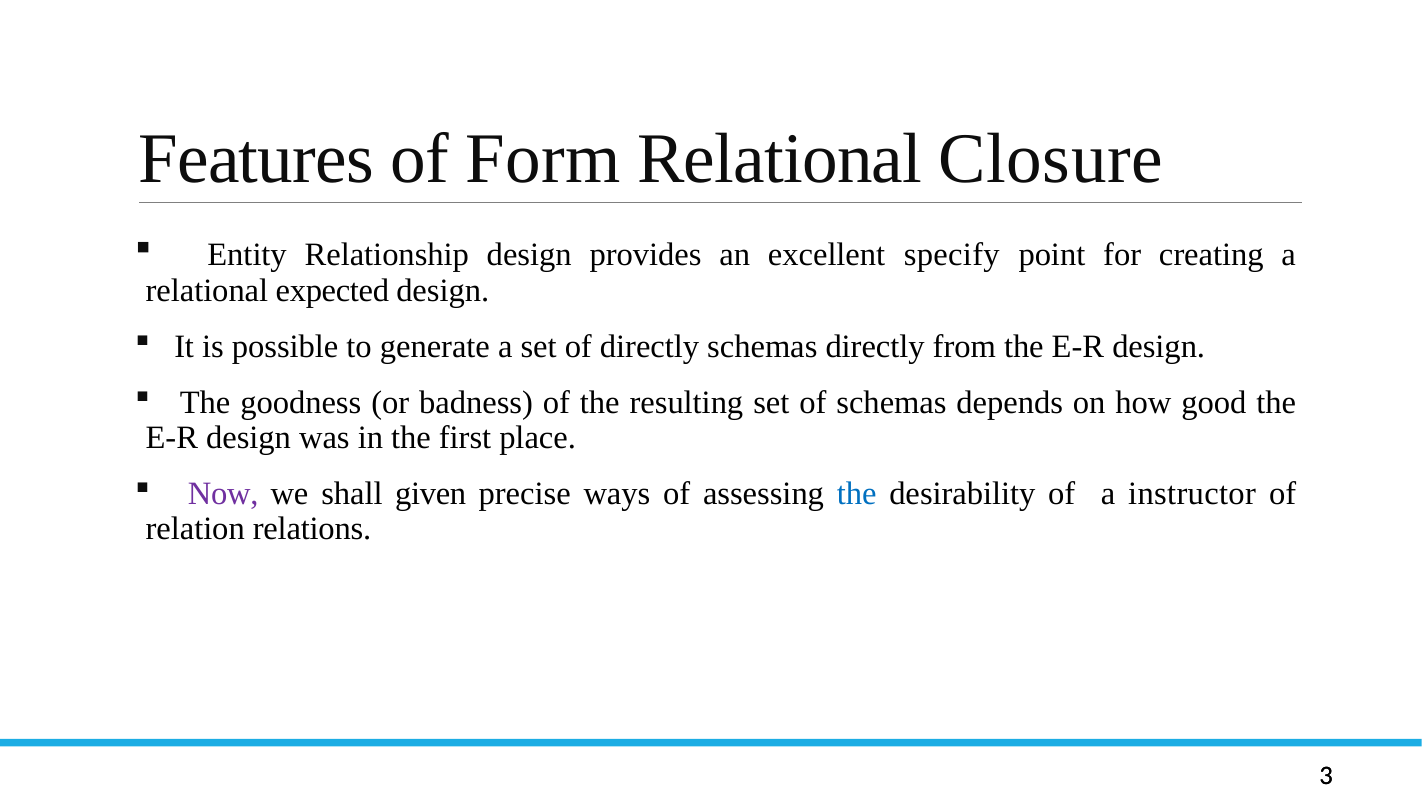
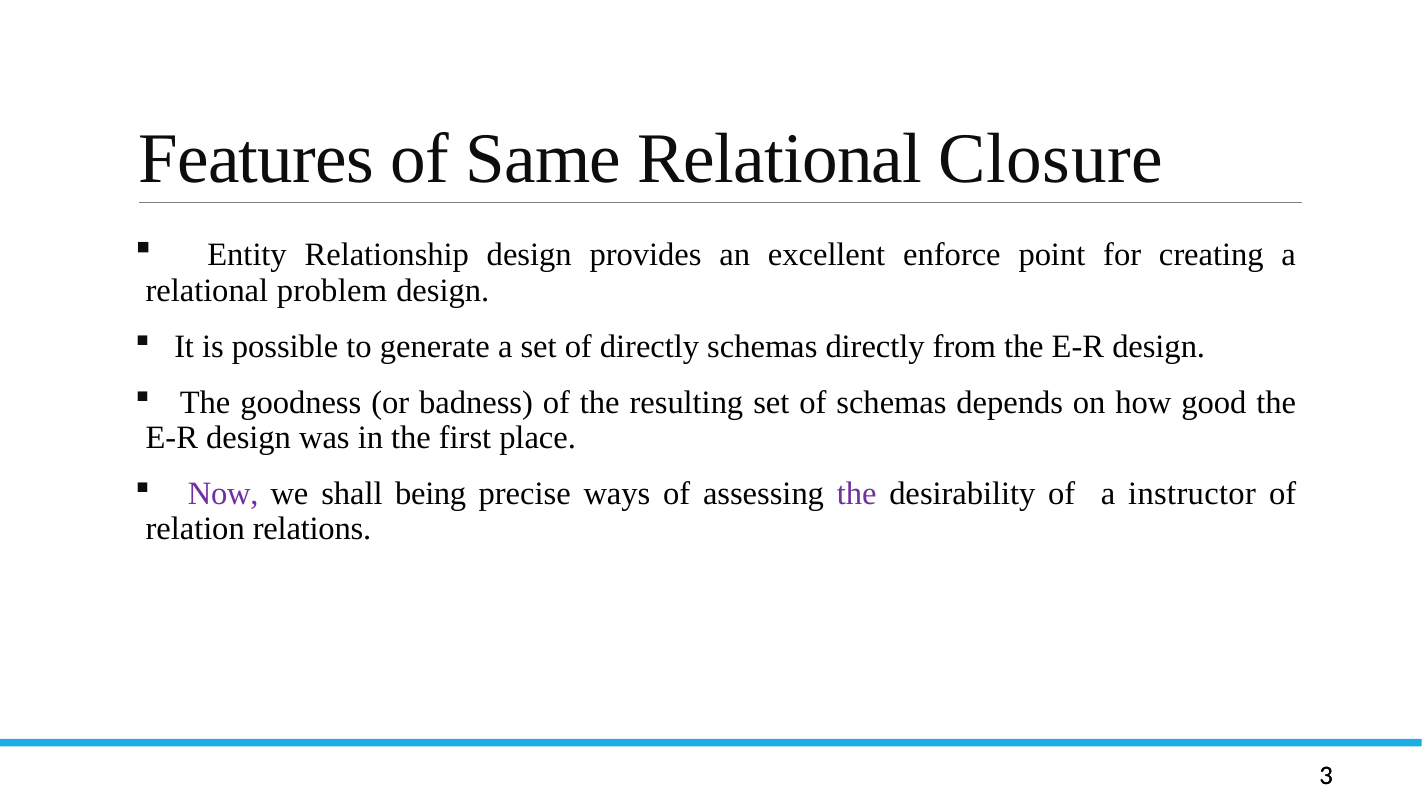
Form: Form -> Same
specify: specify -> enforce
expected: expected -> problem
given: given -> being
the at (857, 494) colour: blue -> purple
